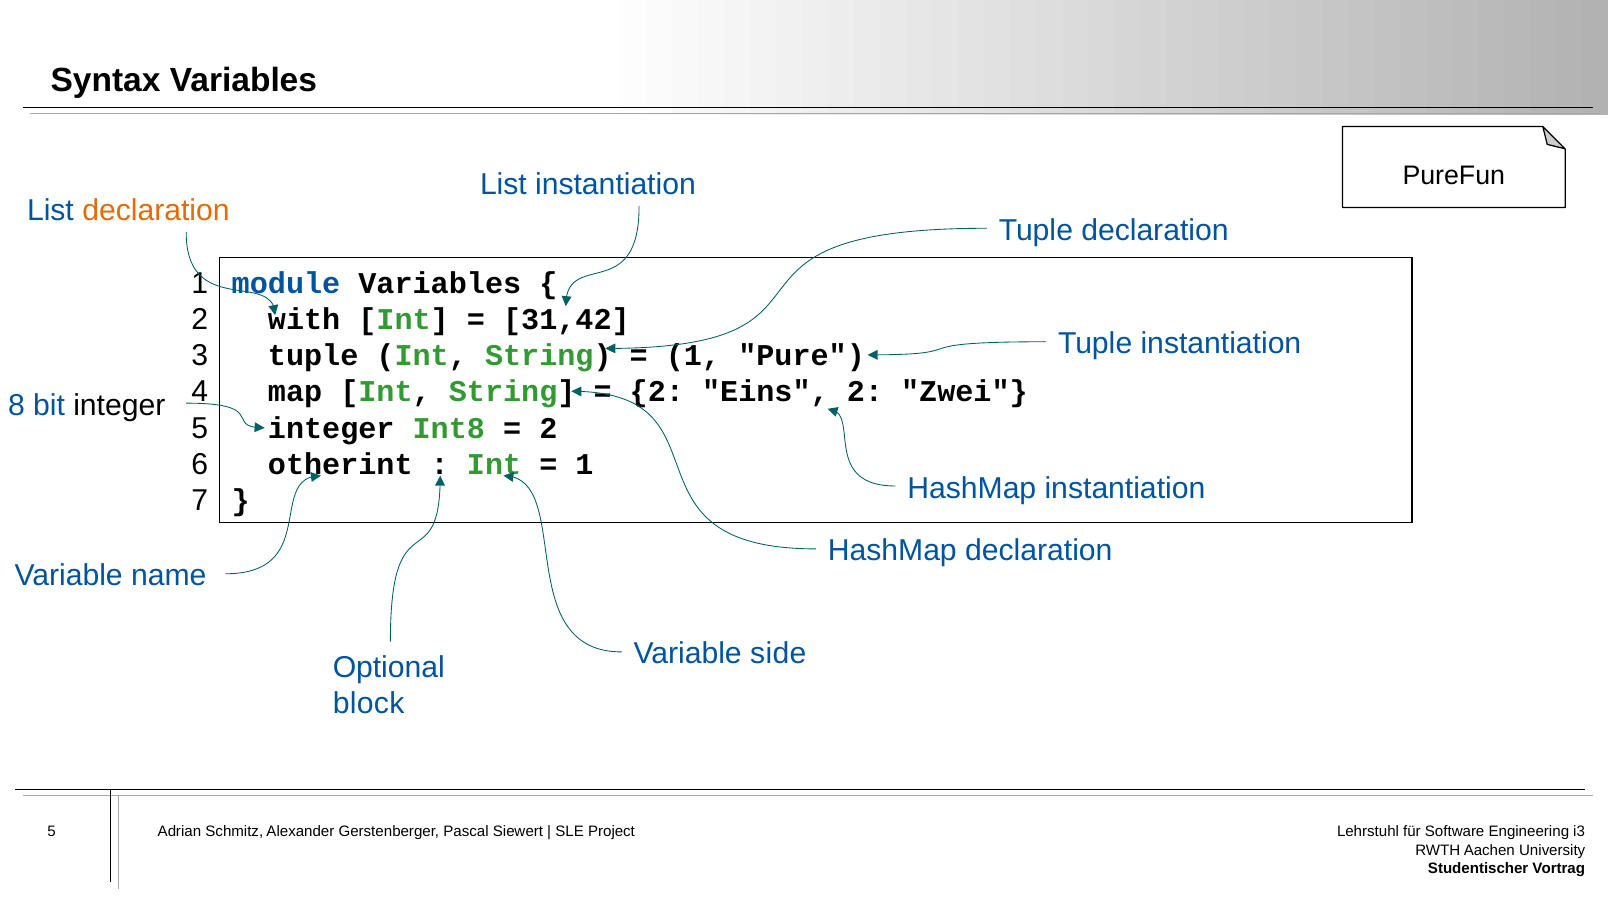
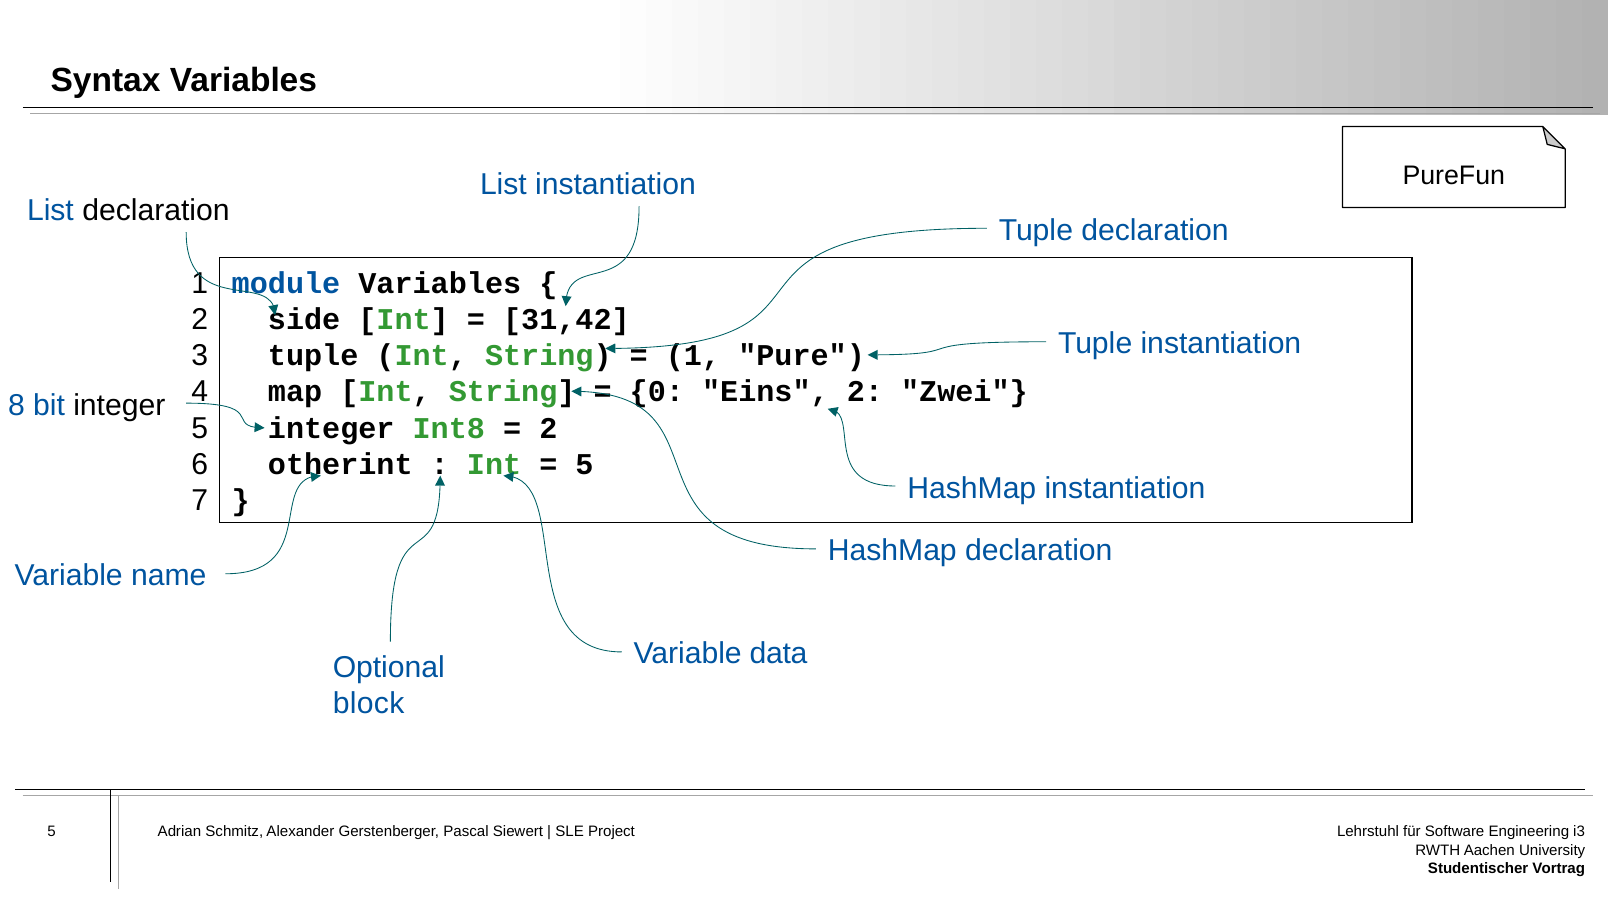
declaration at (156, 210) colour: orange -> black
with: with -> side
2 at (657, 392): 2 -> 0
1 at (585, 464): 1 -> 5
side: side -> data
